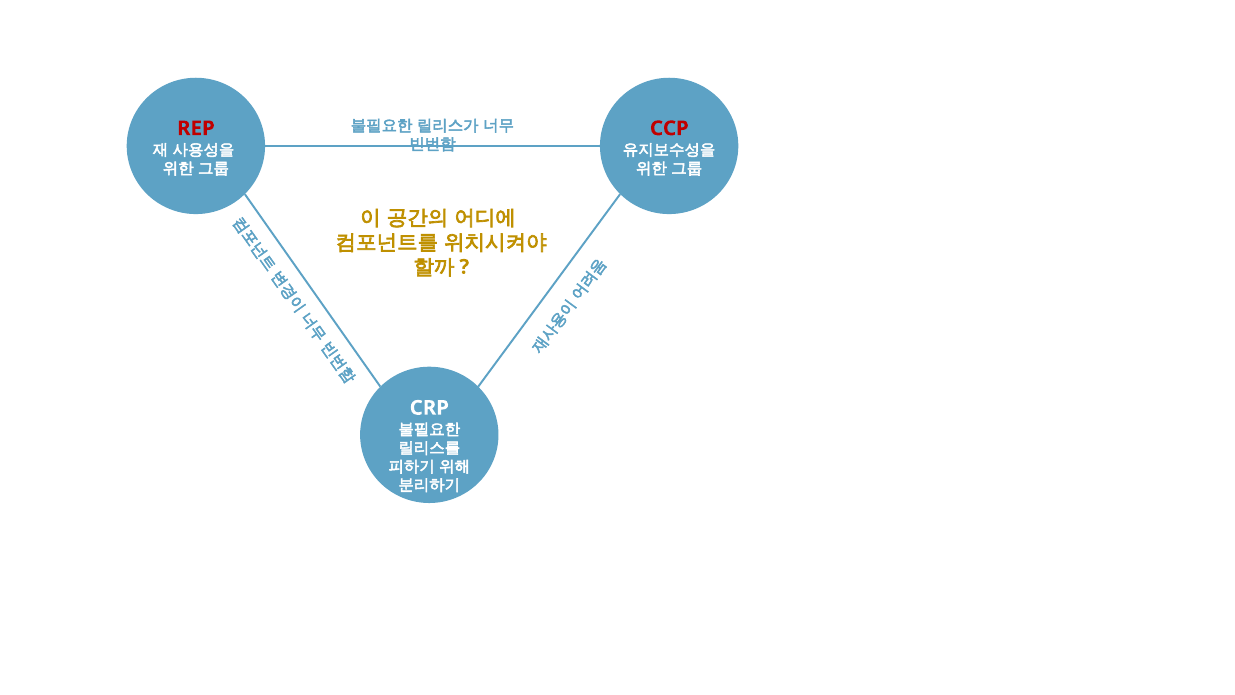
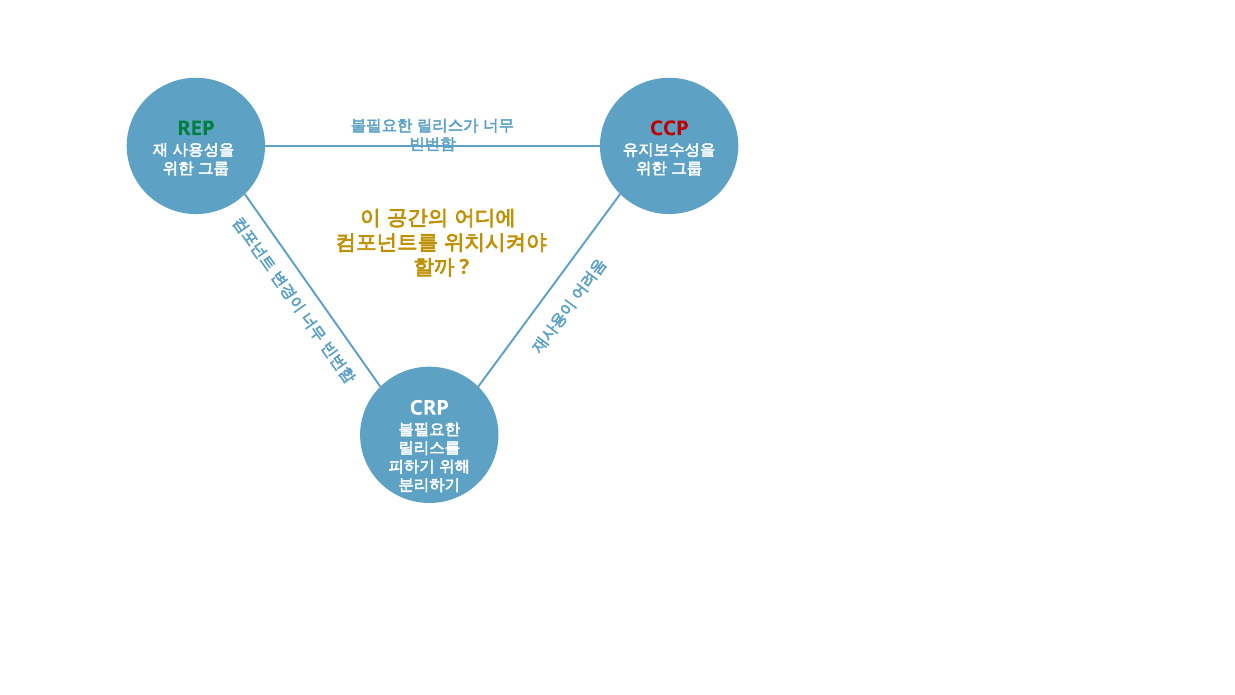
REP colour: red -> green
